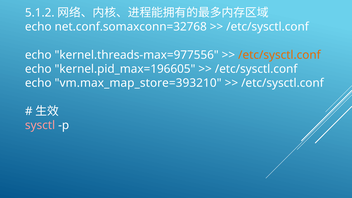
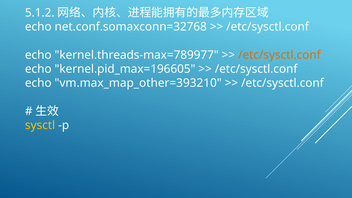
kernel.threads-max=977556: kernel.threads-max=977556 -> kernel.threads-max=789977
vm.max_map_store=393210: vm.max_map_store=393210 -> vm.max_map_other=393210
sysctl colour: pink -> yellow
